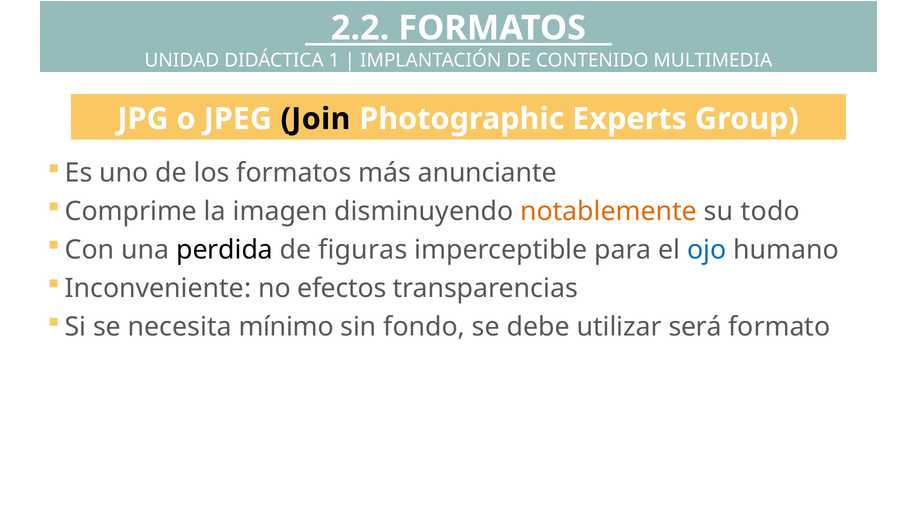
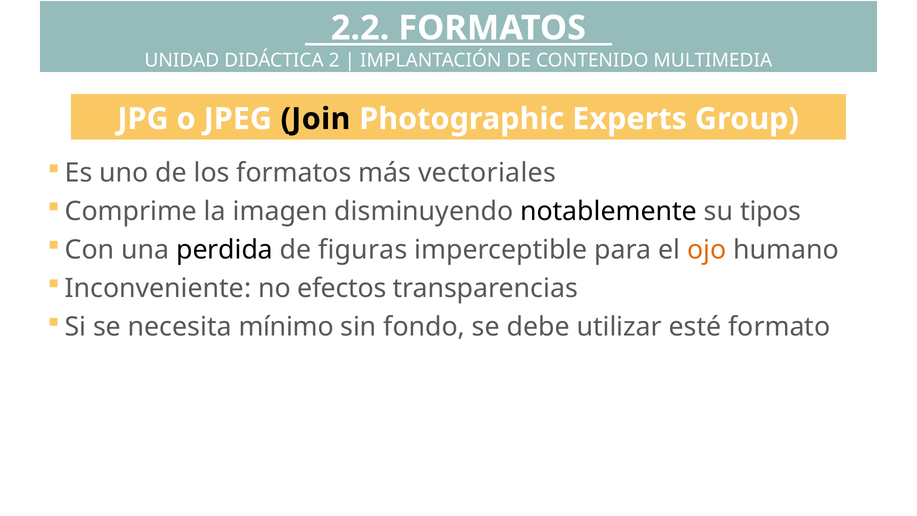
1: 1 -> 2
anunciante: anunciante -> vectoriales
notablemente colour: orange -> black
todo: todo -> tipos
ojo colour: blue -> orange
será: será -> esté
